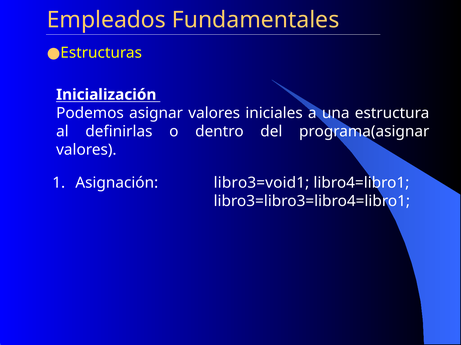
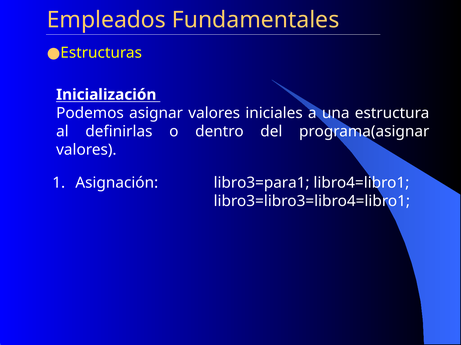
libro3=void1: libro3=void1 -> libro3=para1
